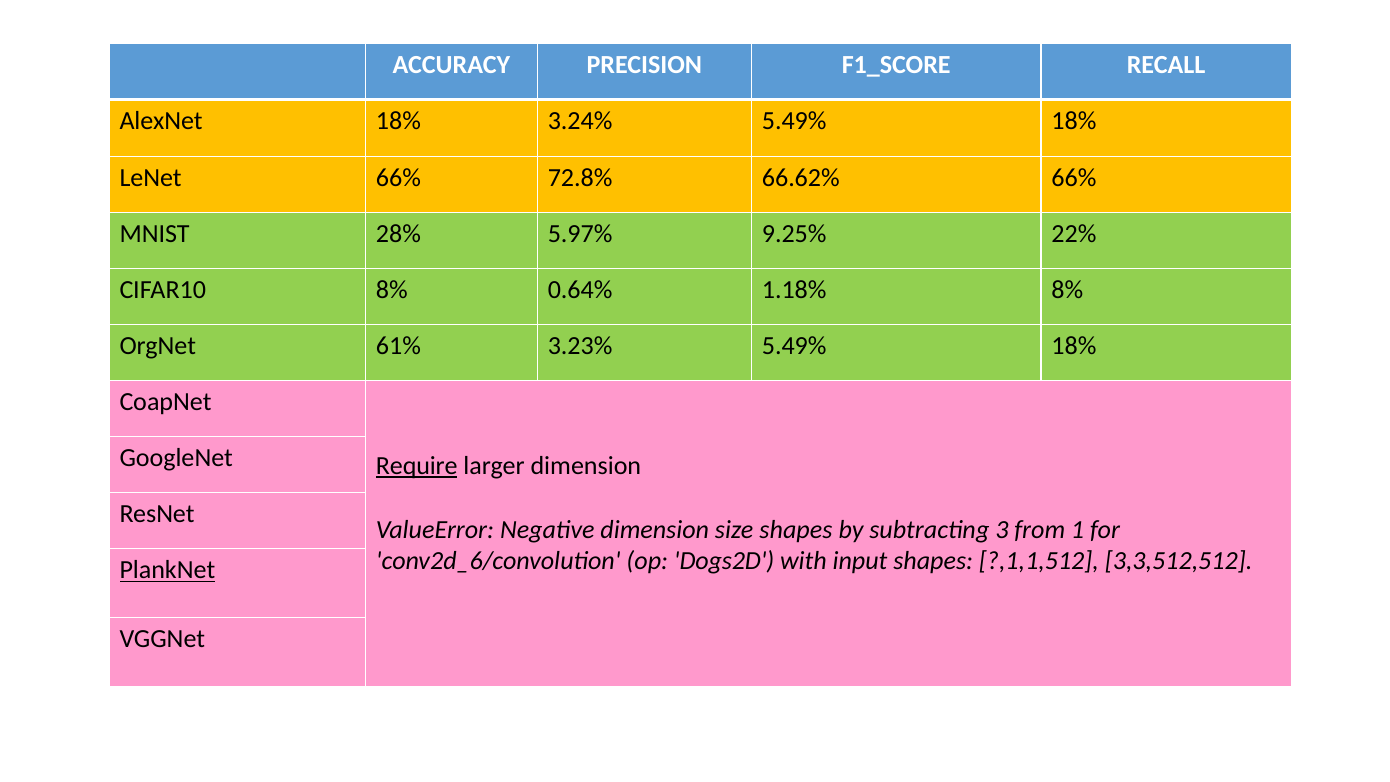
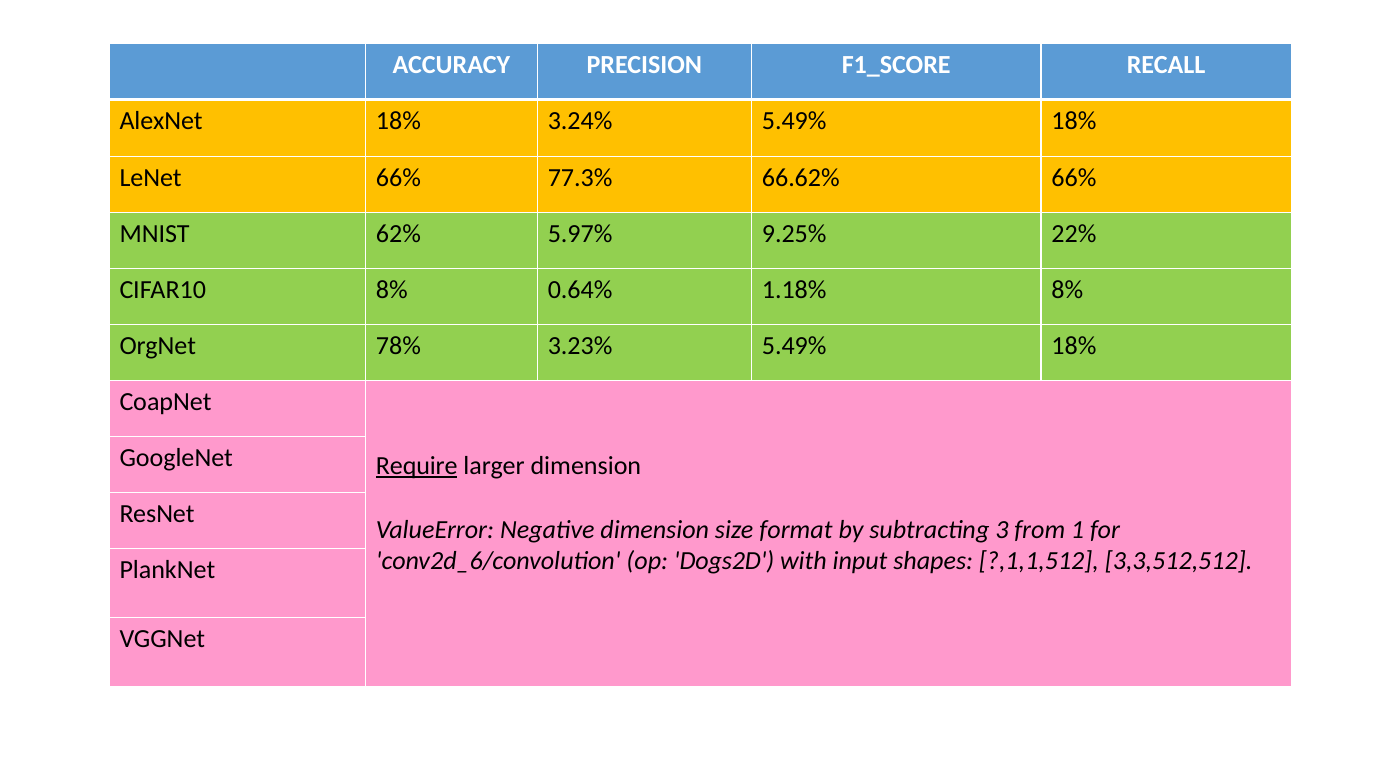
72.8%: 72.8% -> 77.3%
28%: 28% -> 62%
61%: 61% -> 78%
size shapes: shapes -> format
PlankNet underline: present -> none
